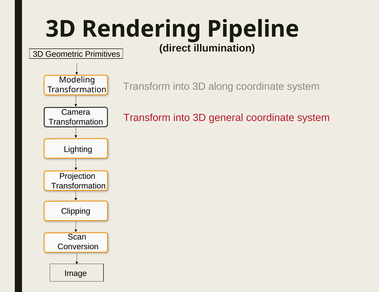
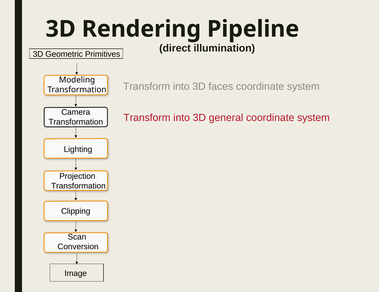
along: along -> faces
